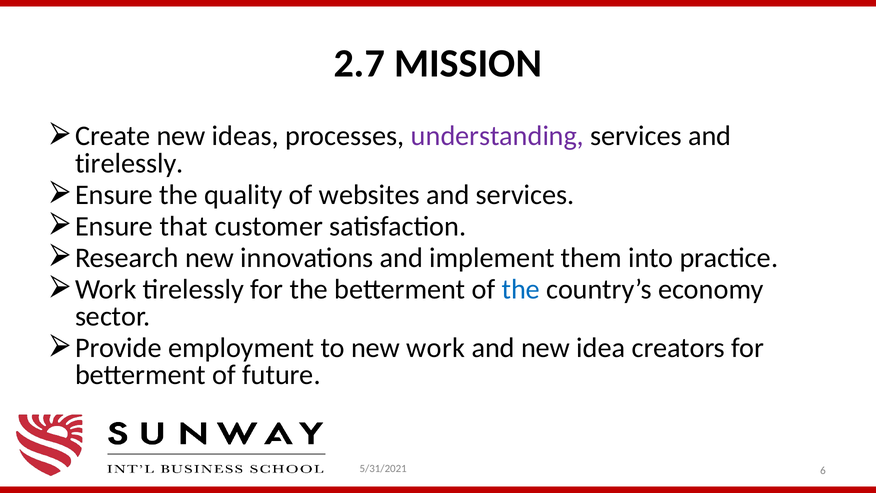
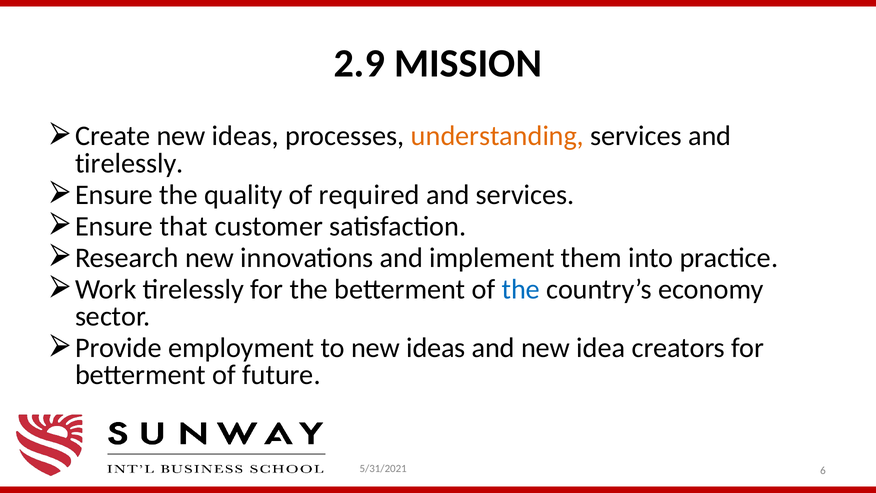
2.7: 2.7 -> 2.9
understanding colour: purple -> orange
websites: websites -> required
to new work: work -> ideas
